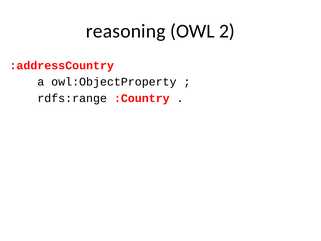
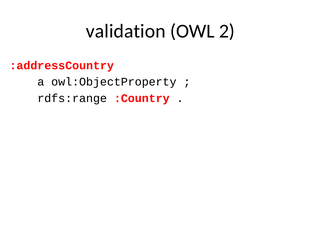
reasoning: reasoning -> validation
